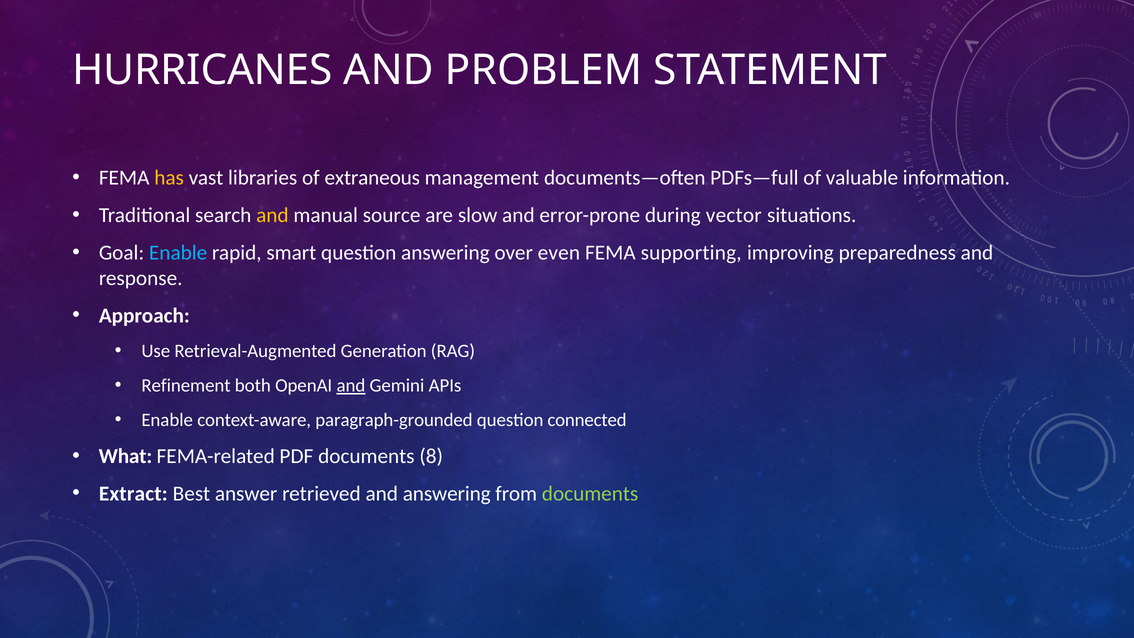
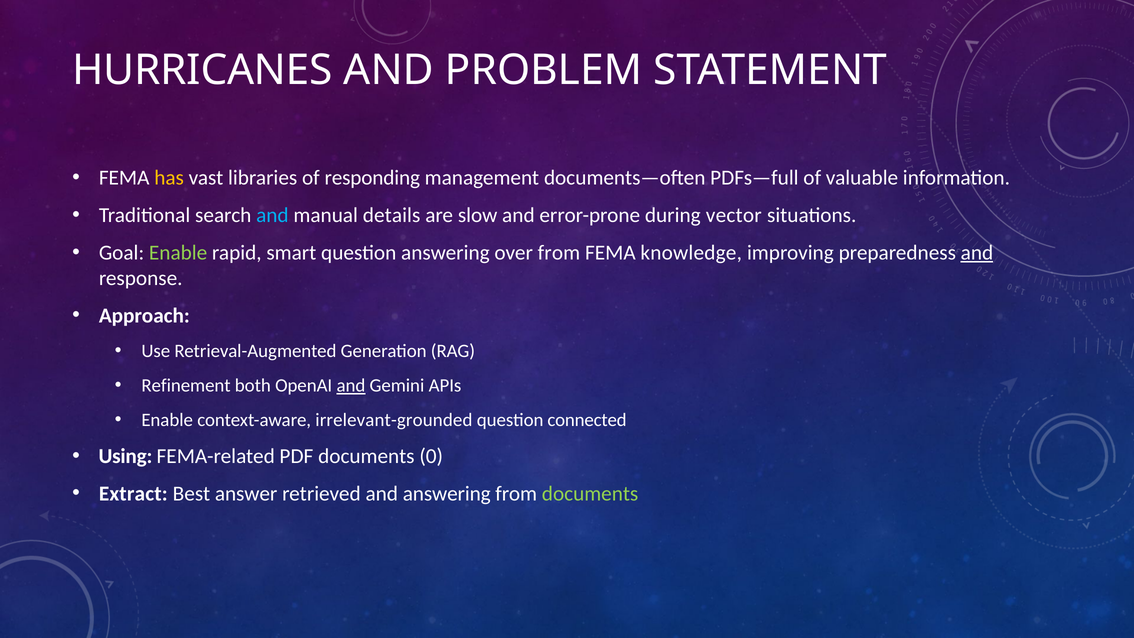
extraneous: extraneous -> responding
and at (272, 215) colour: yellow -> light blue
source: source -> details
Enable at (178, 253) colour: light blue -> light green
over even: even -> from
supporting: supporting -> knowledge
and at (977, 253) underline: none -> present
paragraph-grounded: paragraph-grounded -> irrelevant-grounded
What: What -> Using
8: 8 -> 0
